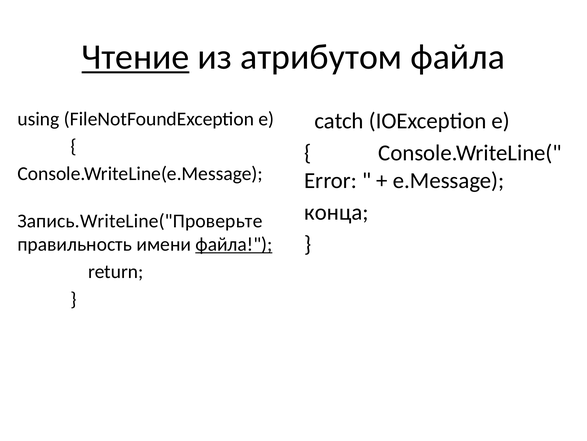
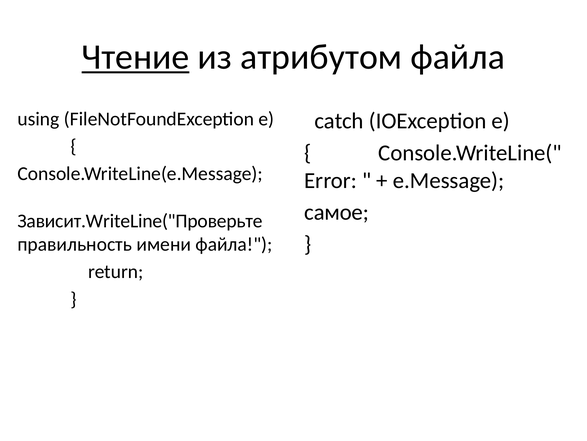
конца: конца -> самое
Запись.WriteLine("Проверьте: Запись.WriteLine("Проверьте -> Зависит.WriteLine("Проверьте
файла at (234, 244) underline: present -> none
